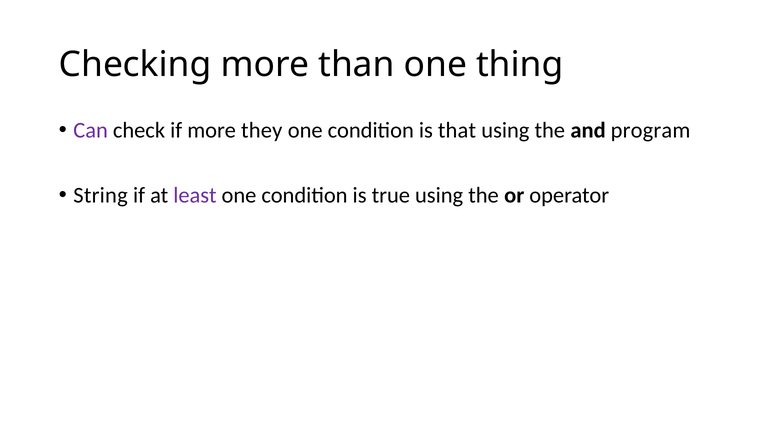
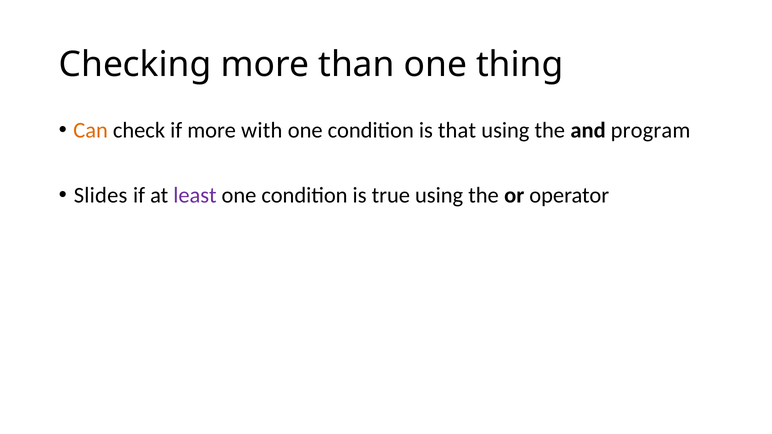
Can colour: purple -> orange
they: they -> with
String: String -> Slides
